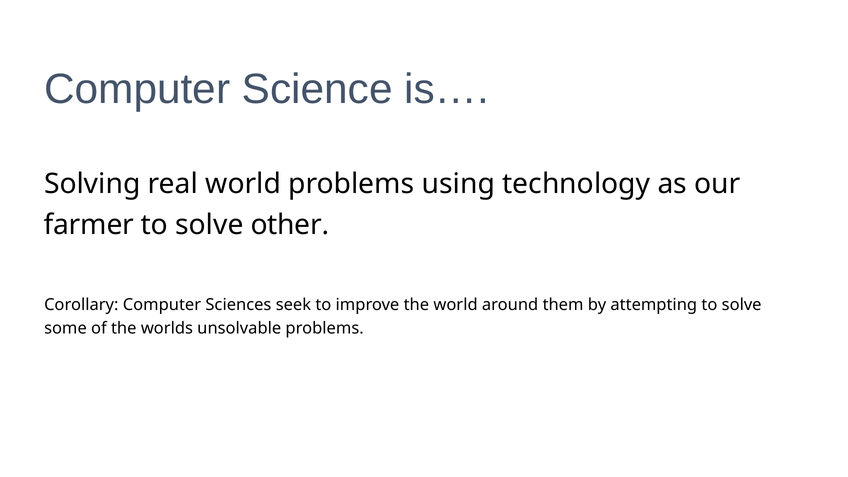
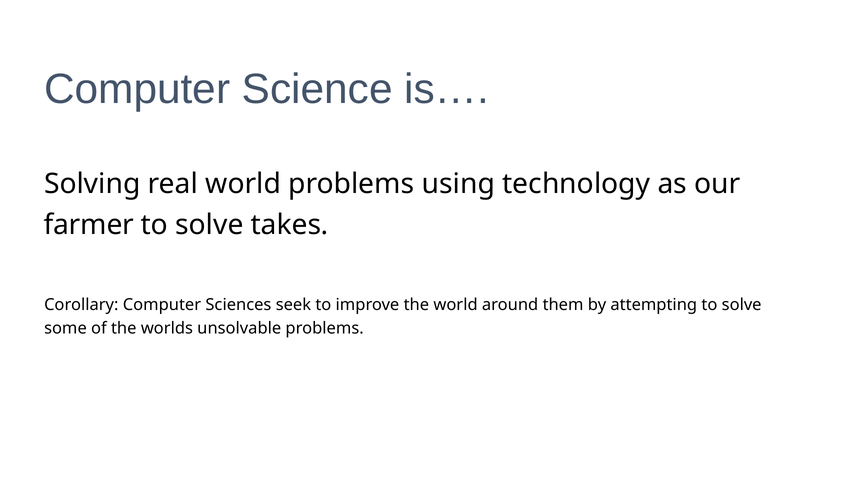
other: other -> takes
